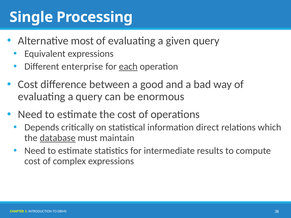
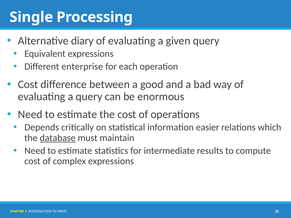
most: most -> diary
each underline: present -> none
direct: direct -> easier
